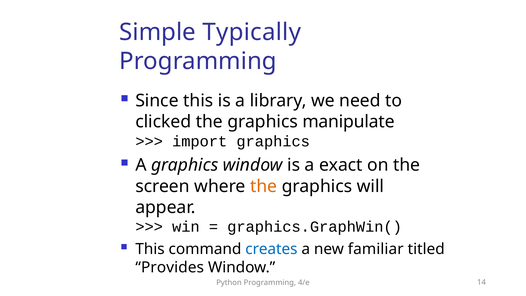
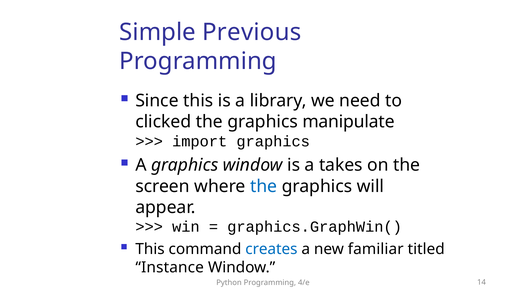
Typically: Typically -> Previous
exact: exact -> takes
the at (264, 186) colour: orange -> blue
Provides: Provides -> Instance
